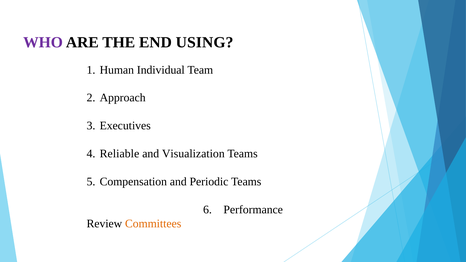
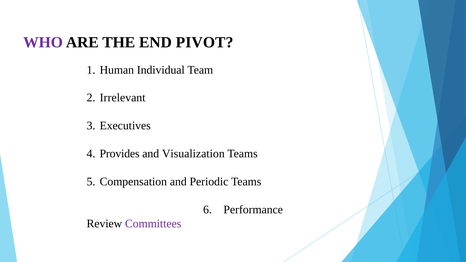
USING: USING -> PIVOT
Approach: Approach -> Irrelevant
Reliable: Reliable -> Provides
Committees colour: orange -> purple
